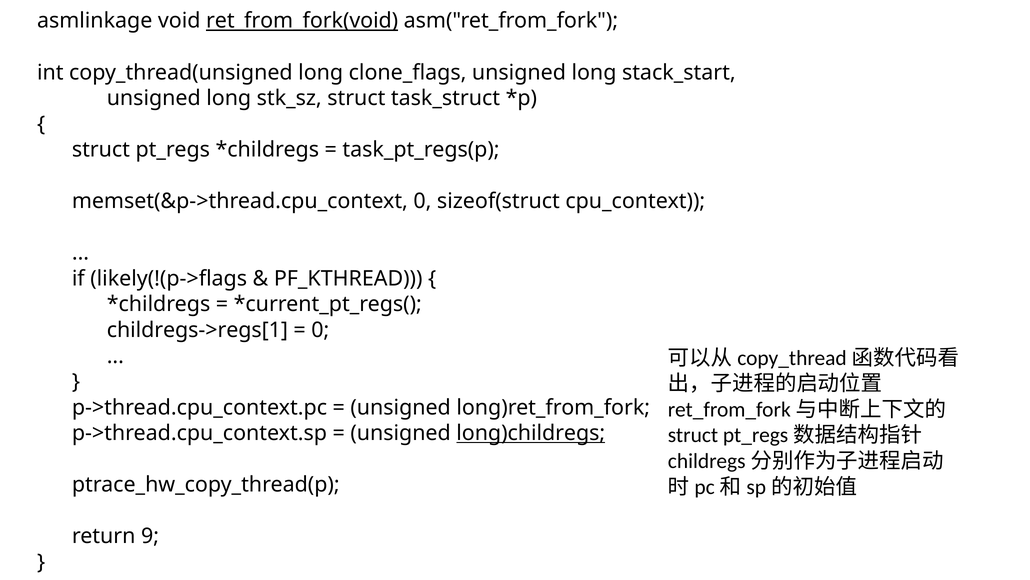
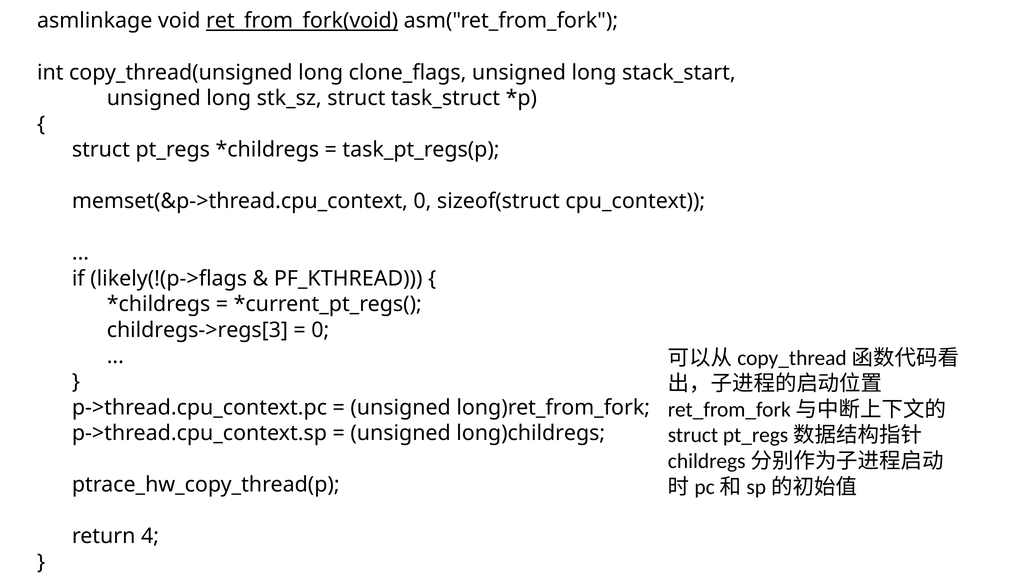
childregs->regs[1: childregs->regs[1 -> childregs->regs[3
long)childregs underline: present -> none
9: 9 -> 4
